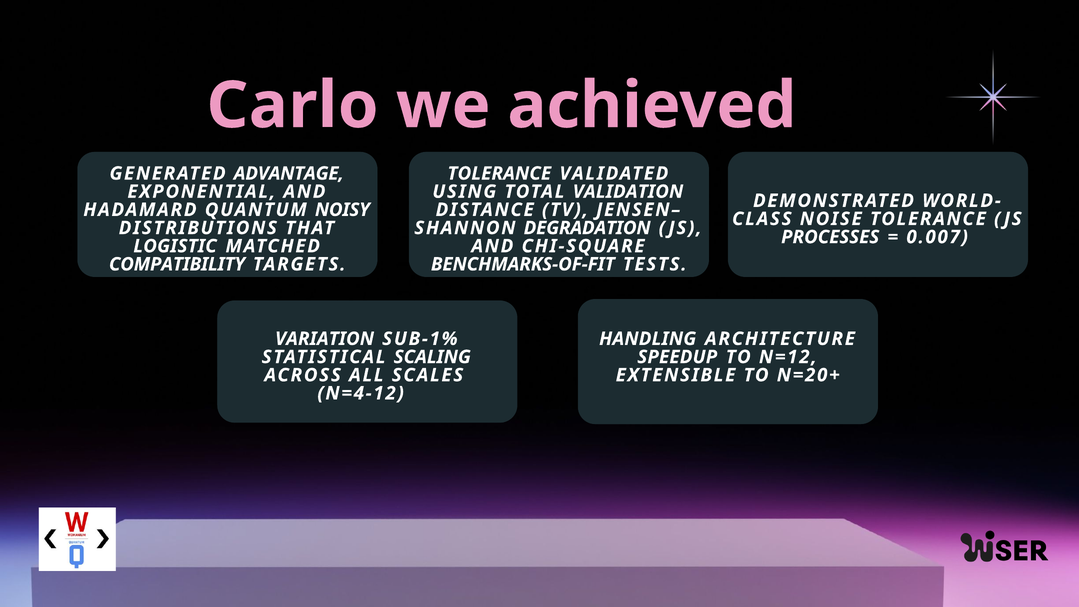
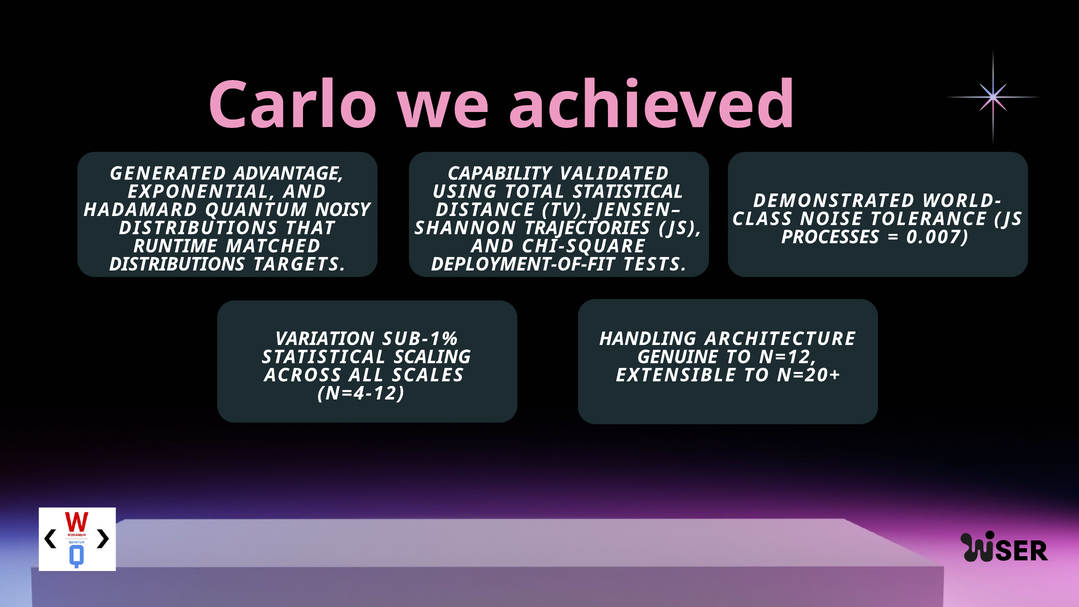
TOLERANCE at (499, 173): TOLERANCE -> CAPABILITY
TOTAL VALIDATION: VALIDATION -> STATISTICAL
DEGRADATION: DEGRADATION -> TRAJECTORIES
LOGISTIC: LOGISTIC -> RUNTIME
COMPATIBILITY at (177, 264): COMPATIBILITY -> DISTRIBUTIONS
BENCHMARKS-OF-FIT: BENCHMARKS-OF-FIT -> DEPLOYMENT-OF-FIT
SPEEDUP: SPEEDUP -> GENUINE
